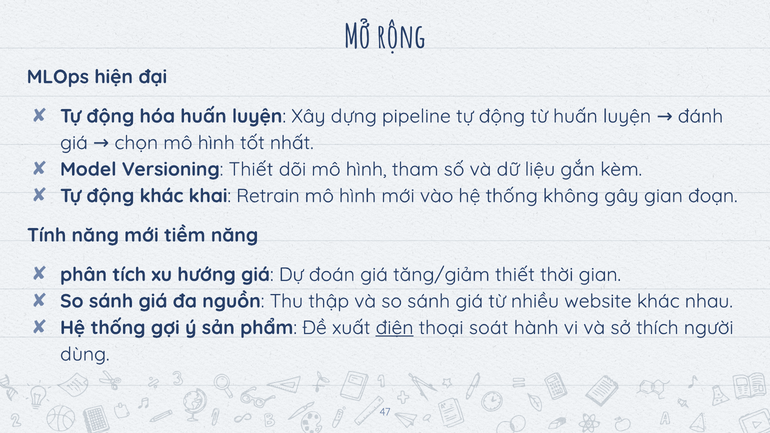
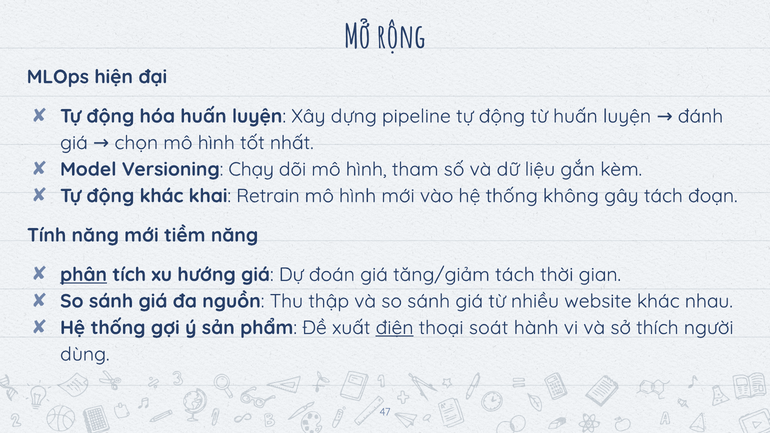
Versioning Thiết: Thiết -> Chạy
gây gian: gian -> tách
phân underline: none -> present
tăng/giảm thiết: thiết -> tách
